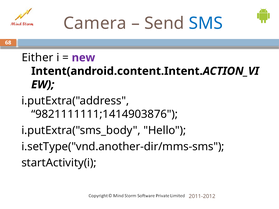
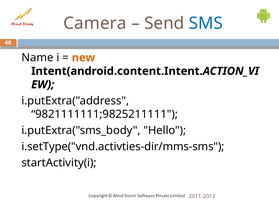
Either: Either -> Name
new colour: purple -> orange
9821111111;1414903876: 9821111111;1414903876 -> 9821111111;9825211111
i.setType("vnd.another-dir/mms-sms: i.setType("vnd.another-dir/mms-sms -> i.setType("vnd.activties-dir/mms-sms
